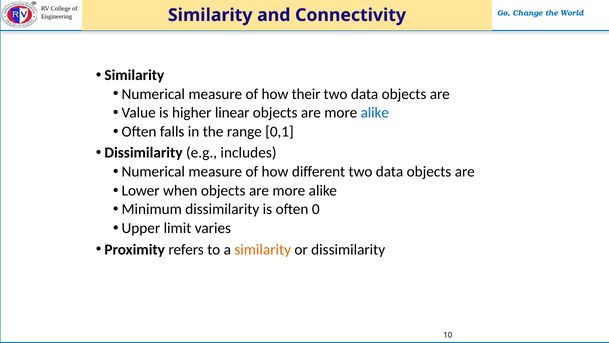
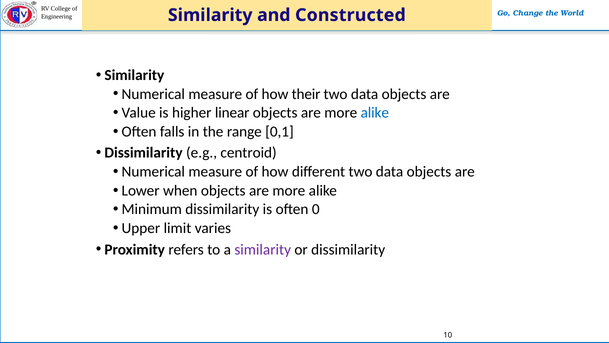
Connectivity: Connectivity -> Constructed
includes: includes -> centroid
similarity at (263, 249) colour: orange -> purple
